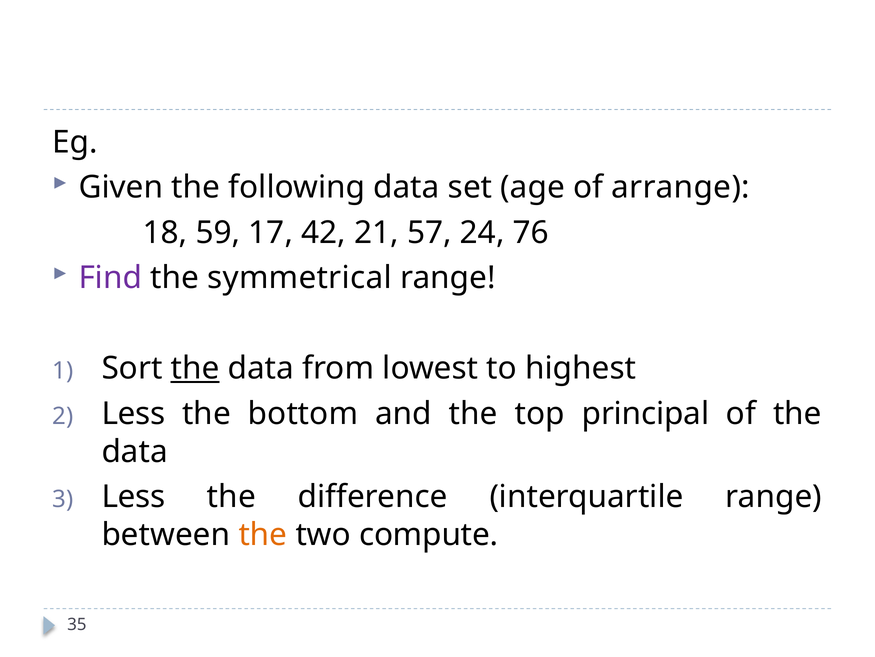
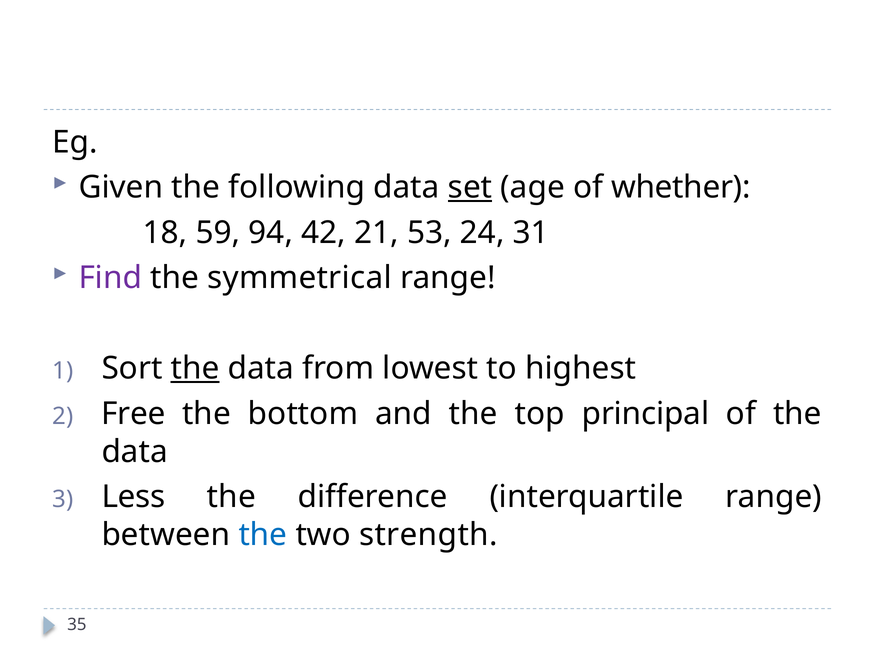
set underline: none -> present
arrange: arrange -> whether
17: 17 -> 94
57: 57 -> 53
76: 76 -> 31
Less at (133, 413): Less -> Free
the at (263, 534) colour: orange -> blue
compute: compute -> strength
